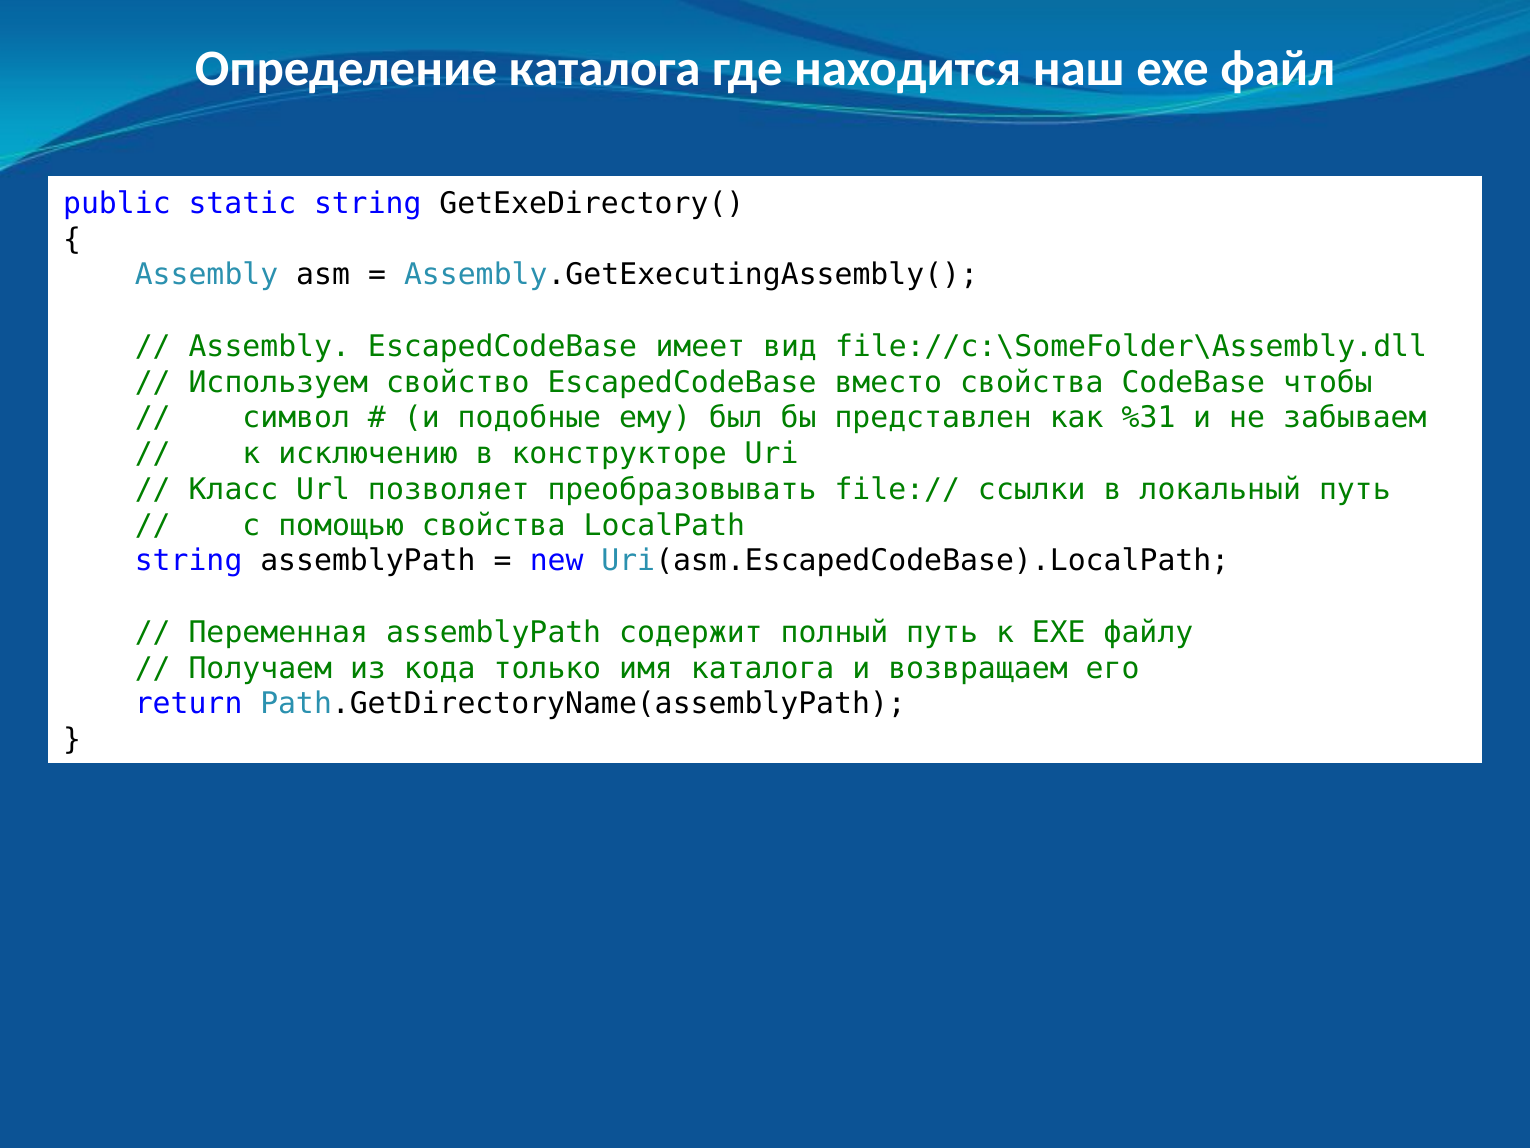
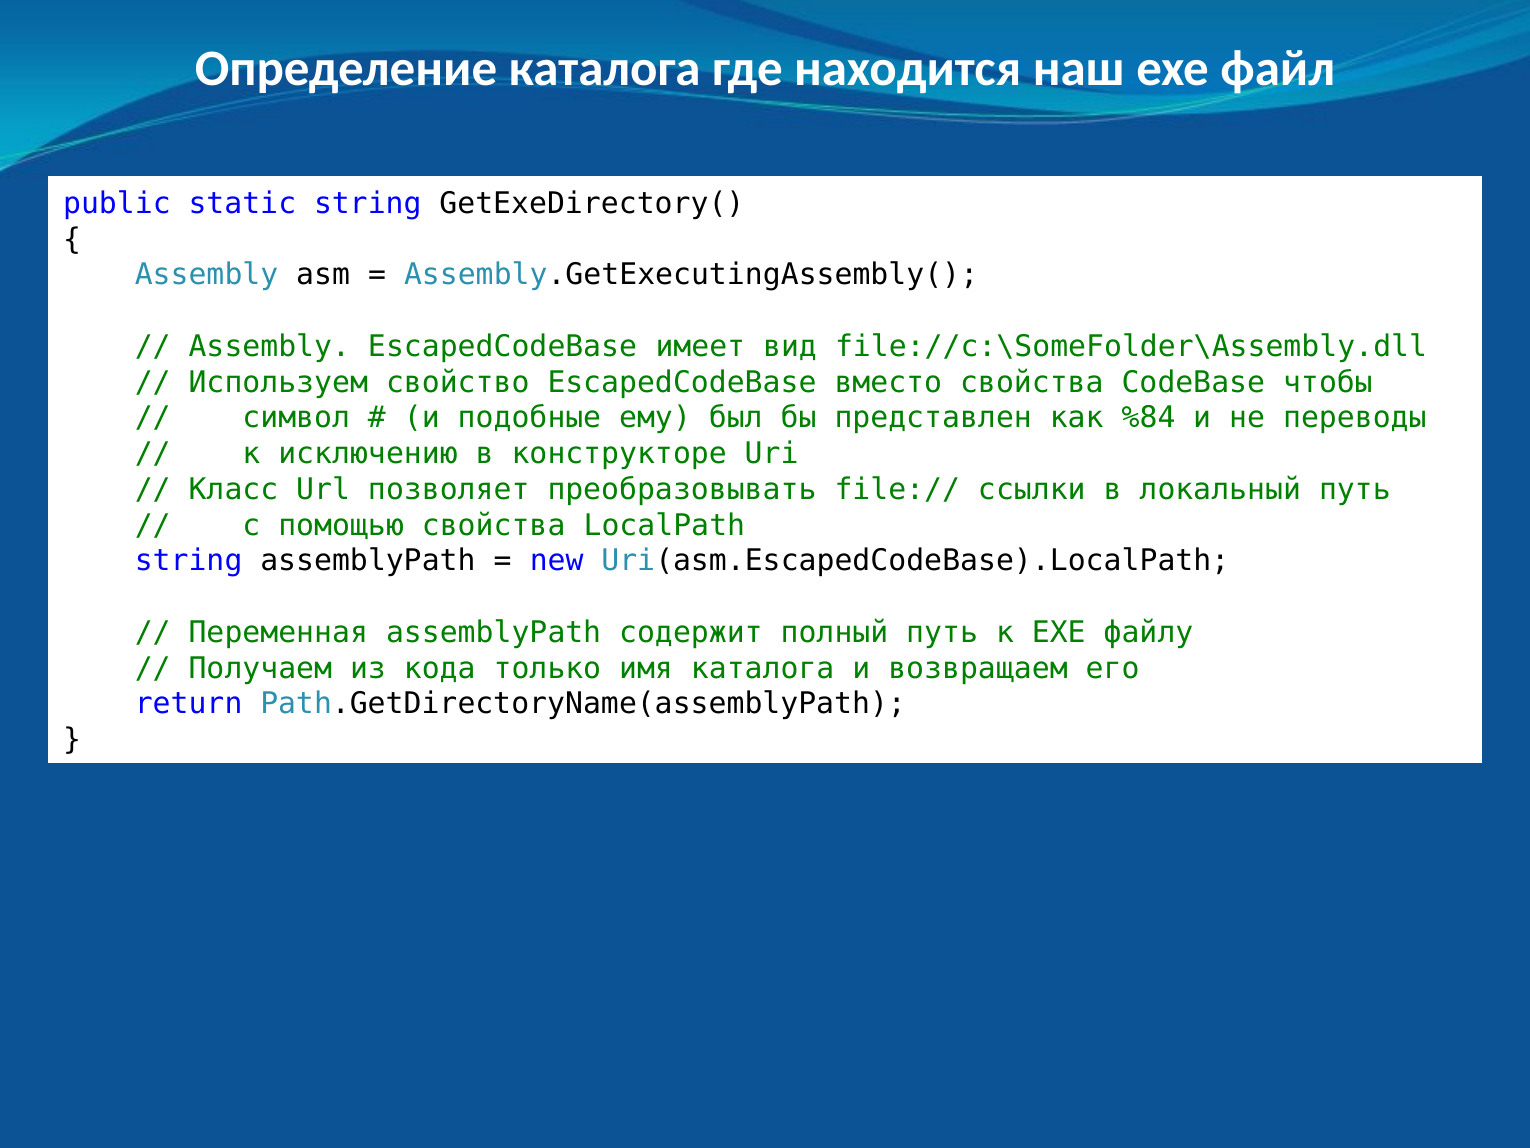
%31: %31 -> %84
забываем: забываем -> переводы
